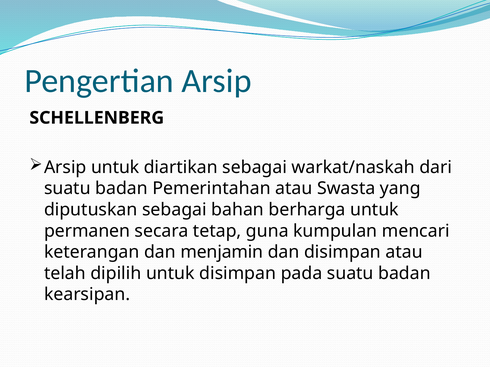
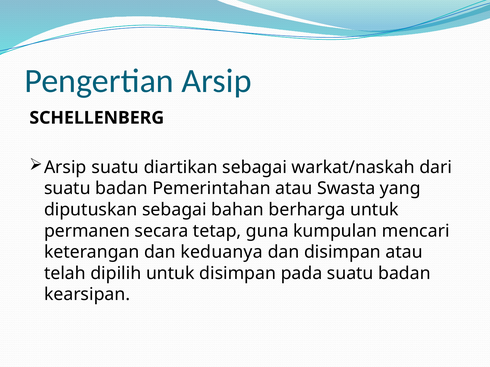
Arsip untuk: untuk -> suatu
menjamin: menjamin -> keduanya
